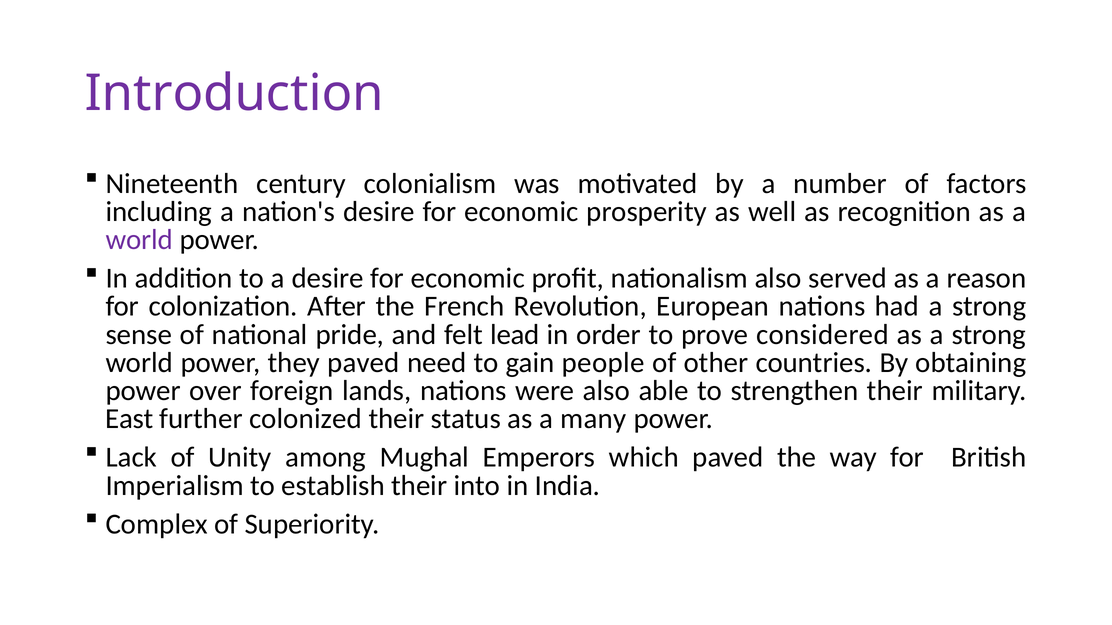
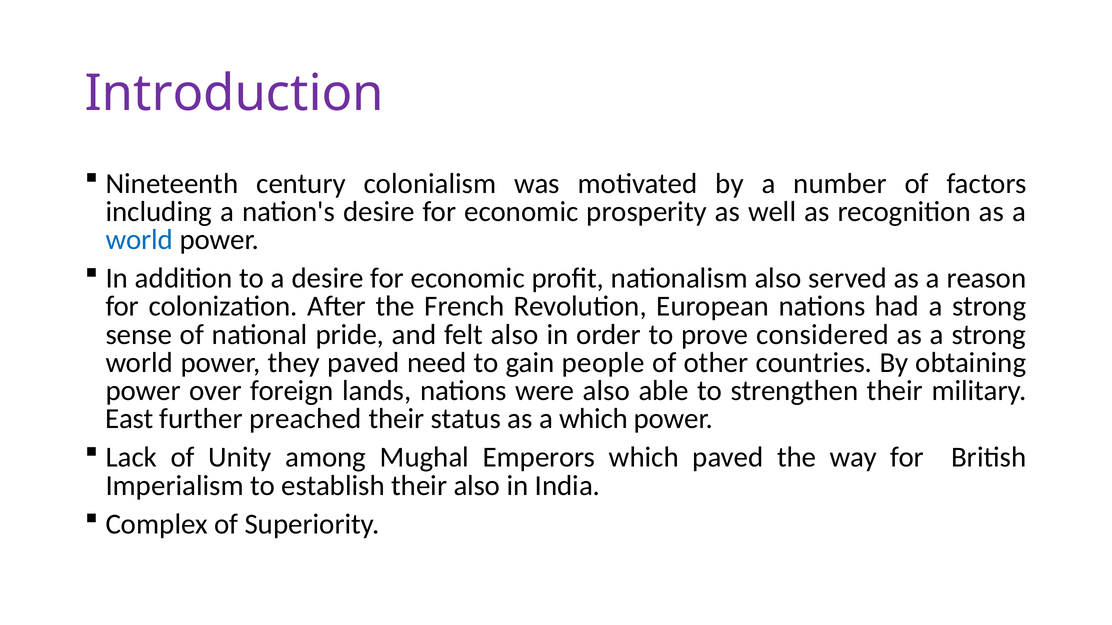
world at (139, 240) colour: purple -> blue
felt lead: lead -> also
colonized: colonized -> preached
a many: many -> which
their into: into -> also
